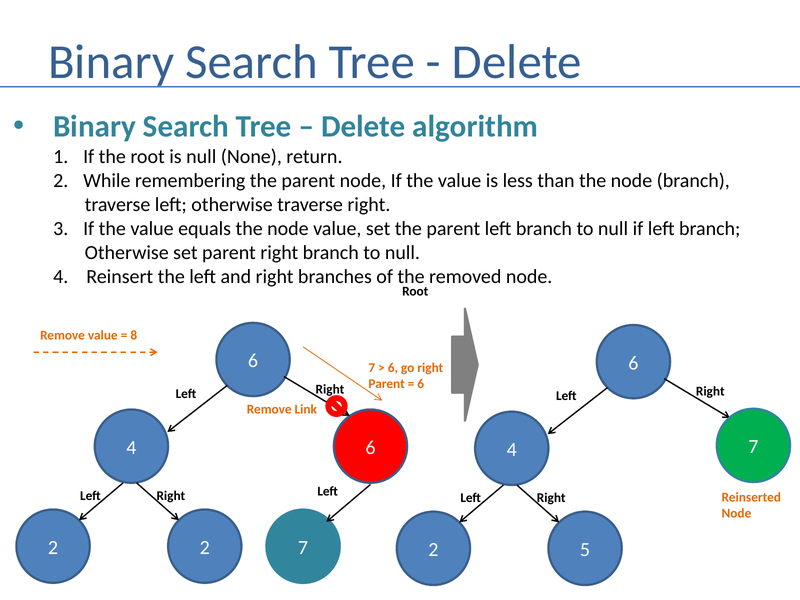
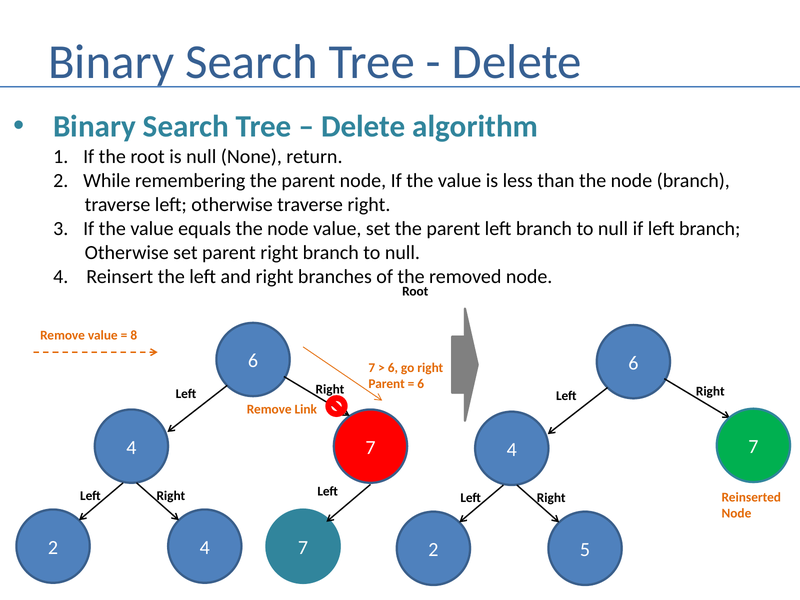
4 6: 6 -> 7
2 2: 2 -> 4
